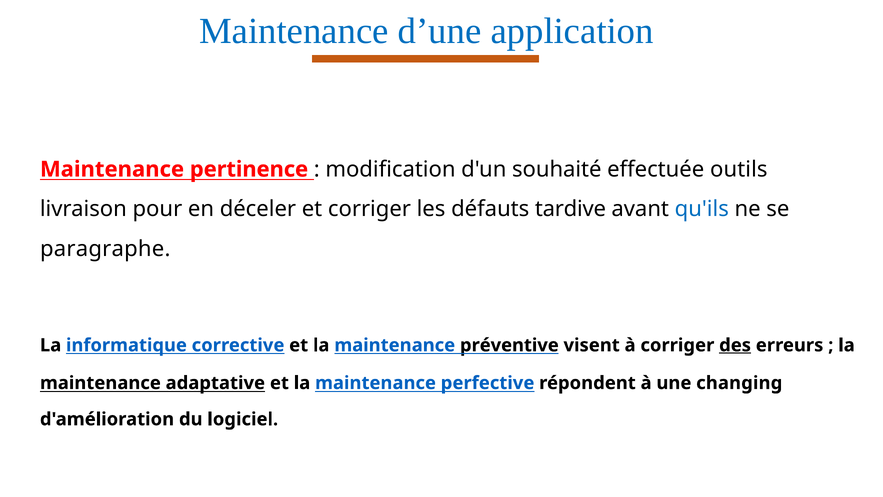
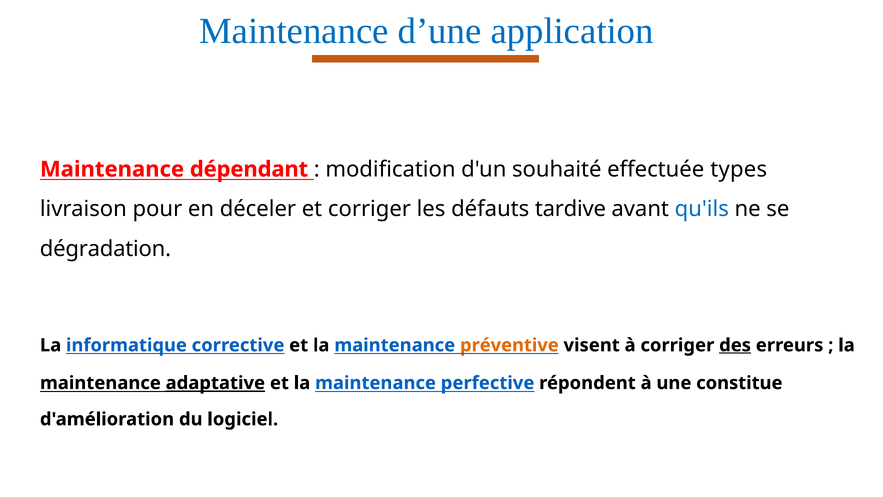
pertinence: pertinence -> dépendant
outils: outils -> types
paragraphe: paragraphe -> dégradation
préventive colour: black -> orange
adaptative underline: none -> present
changing: changing -> constitue
